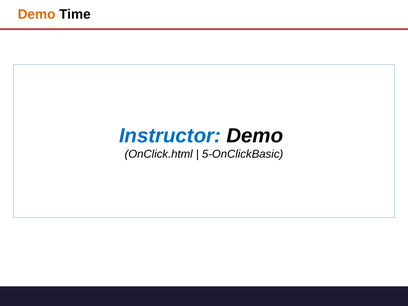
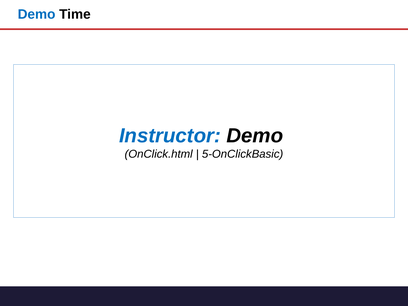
Demo at (37, 14) colour: orange -> blue
